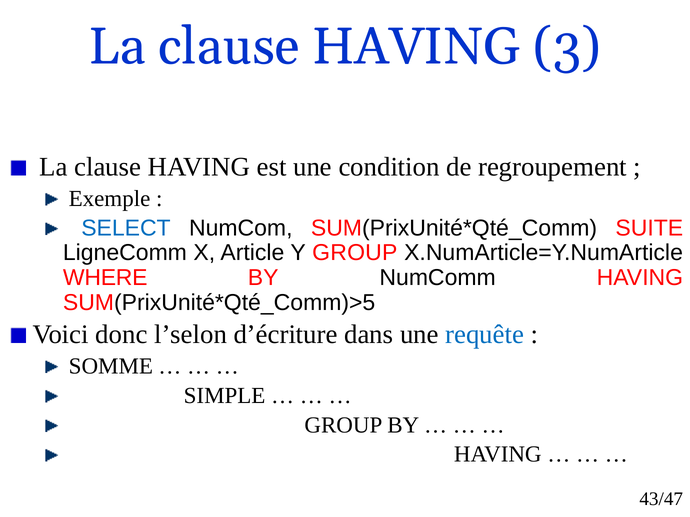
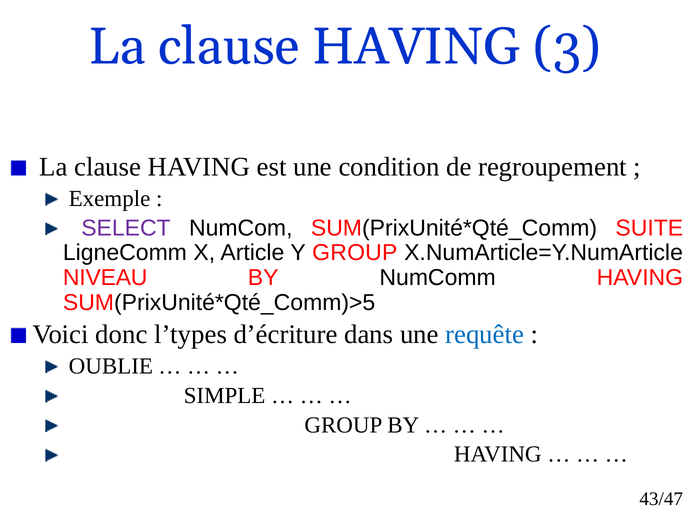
SELECT colour: blue -> purple
WHERE: WHERE -> NIVEAU
l’selon: l’selon -> l’types
SOMME: SOMME -> OUBLIE
